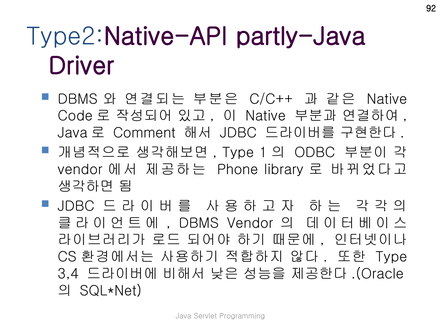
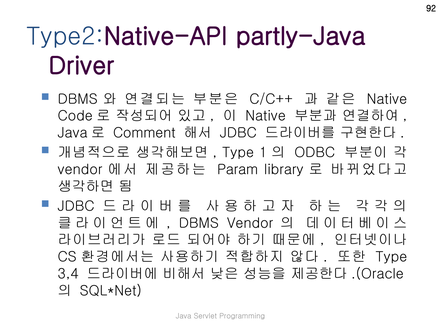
Phone: Phone -> Param
